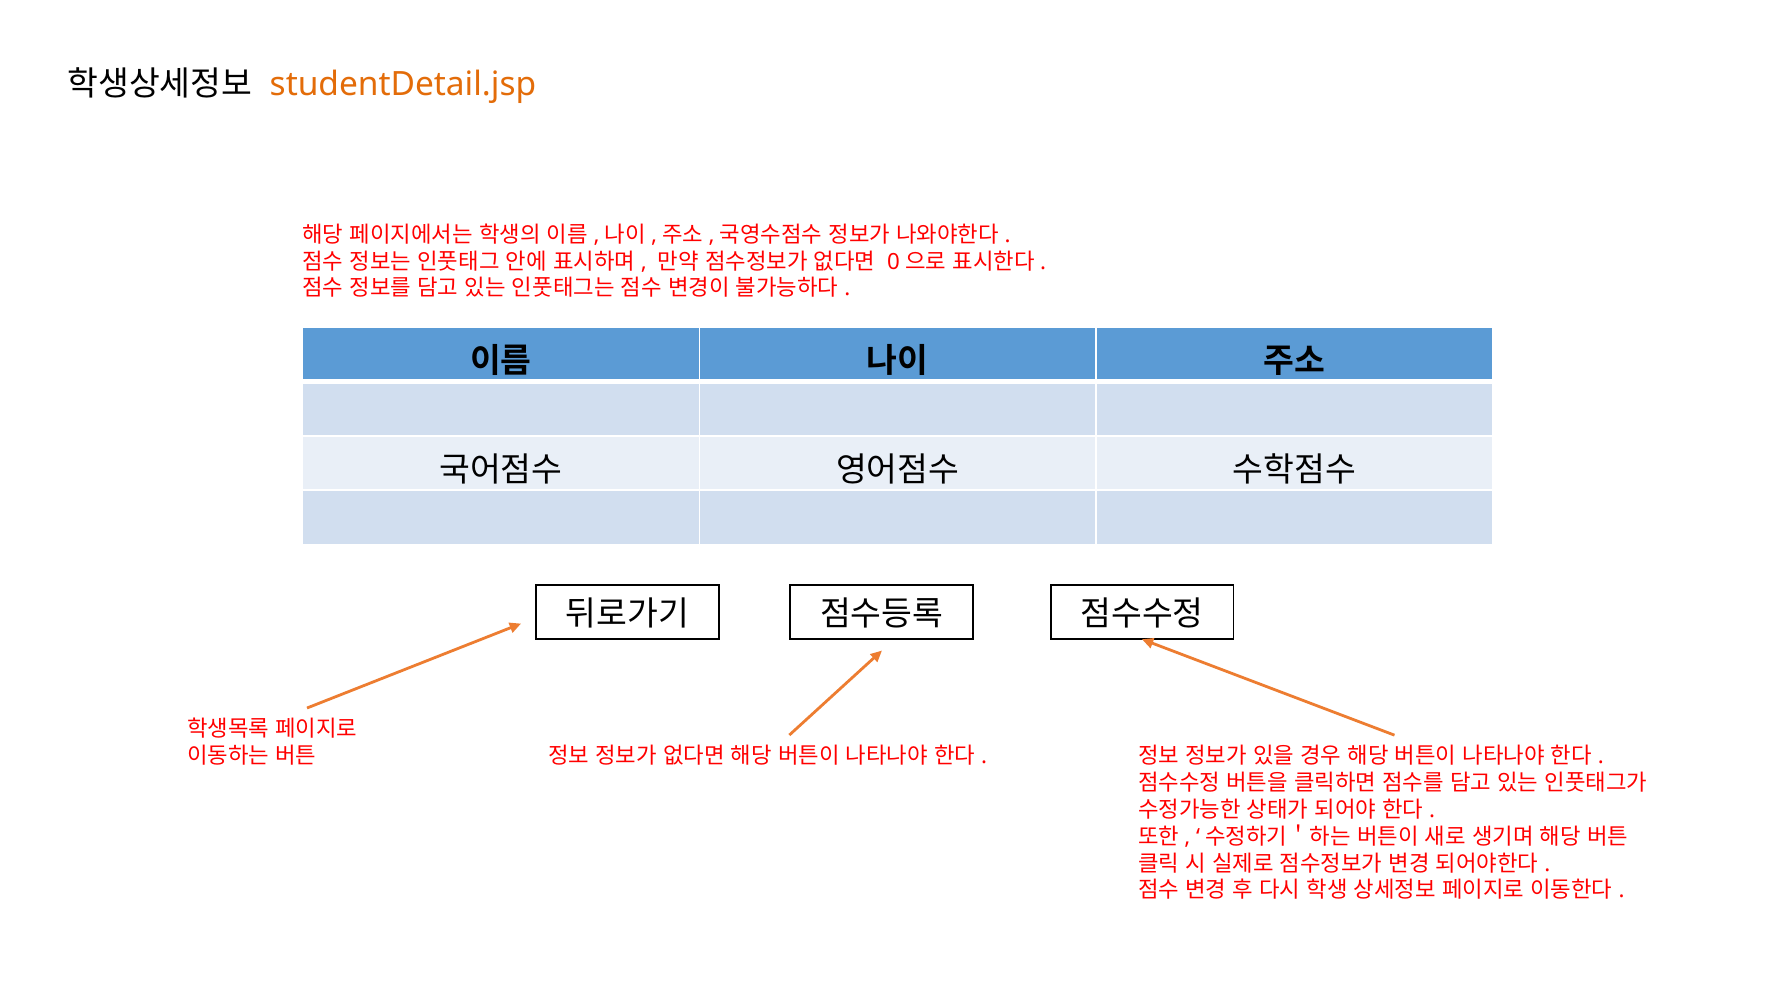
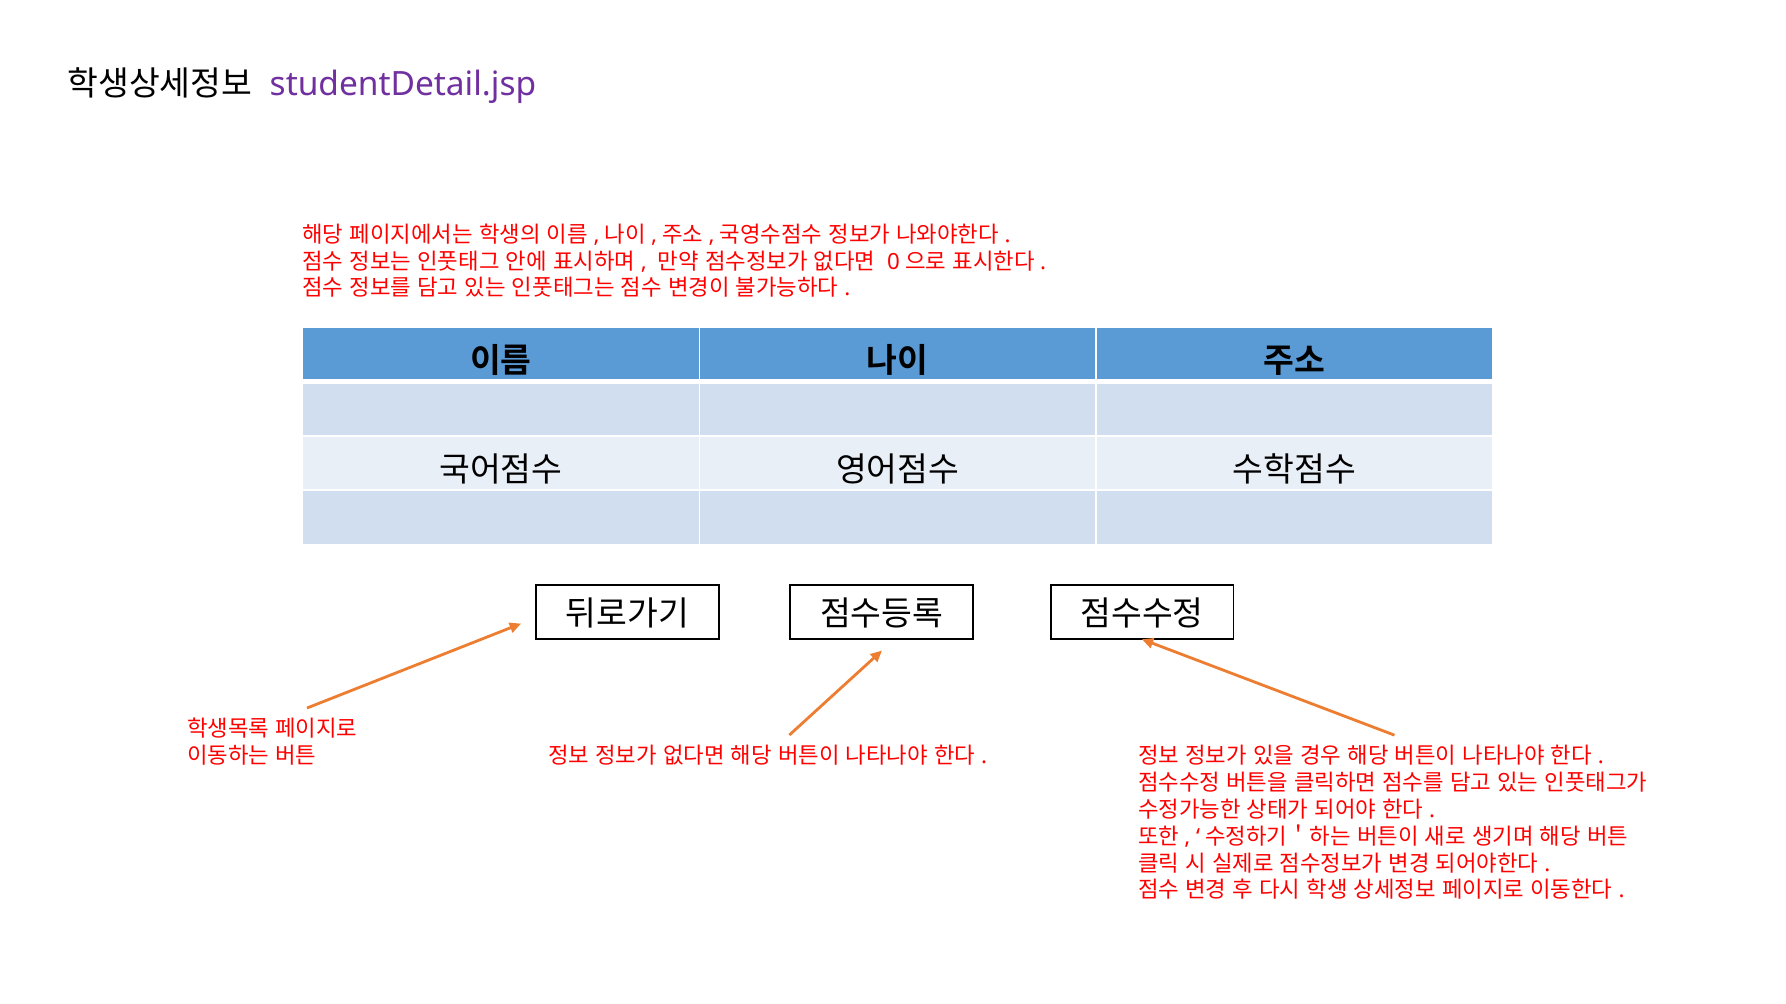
studentDetail.jsp colour: orange -> purple
